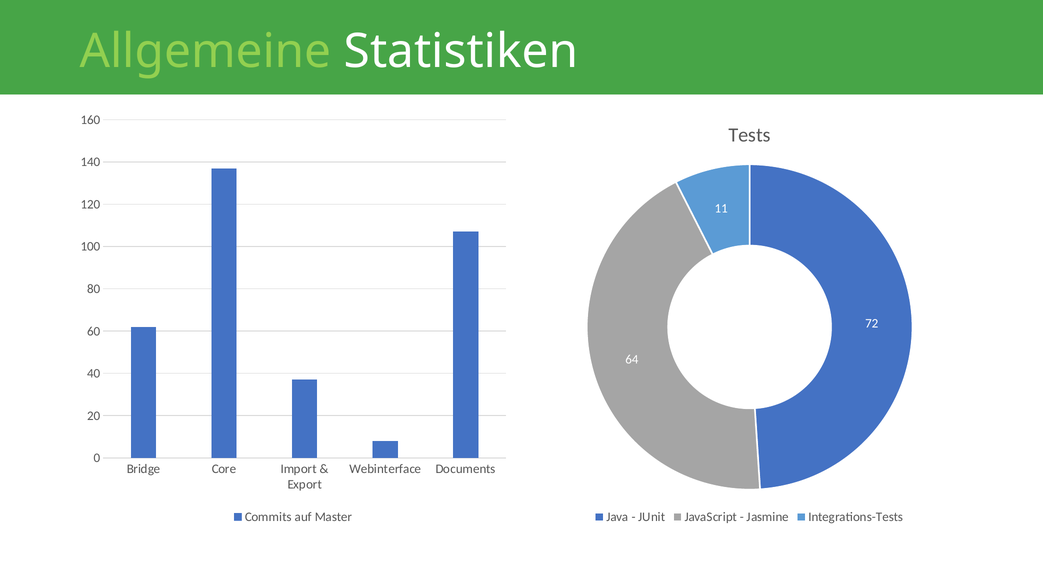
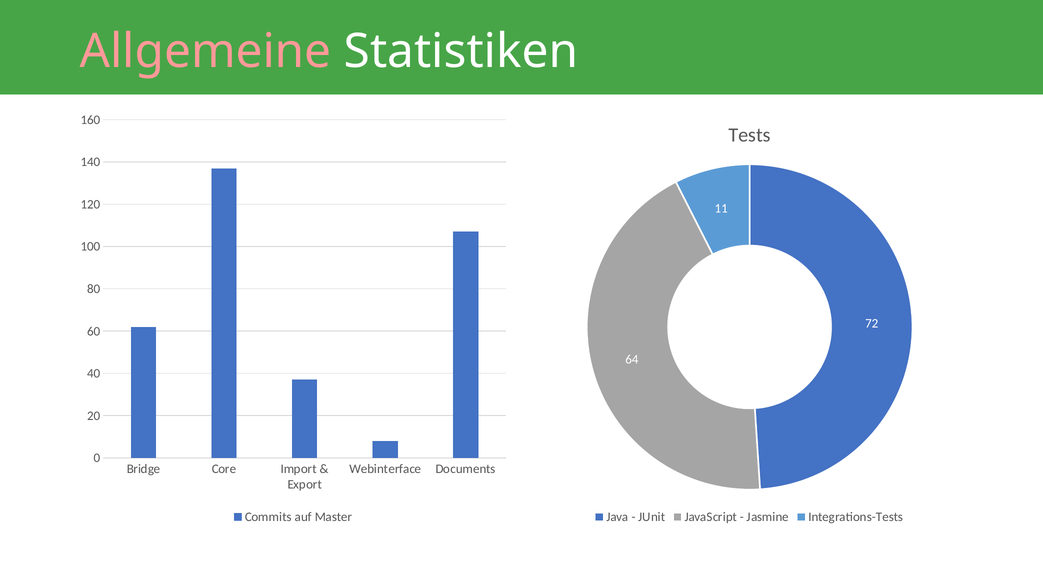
Allgemeine colour: light green -> pink
